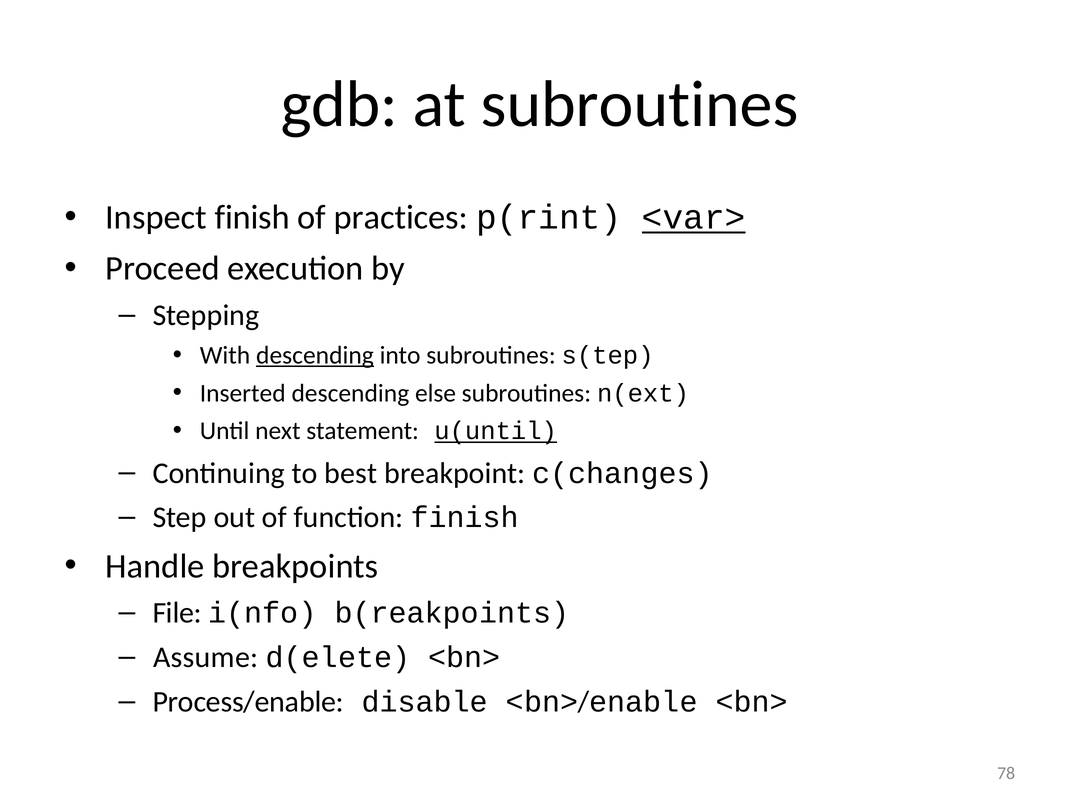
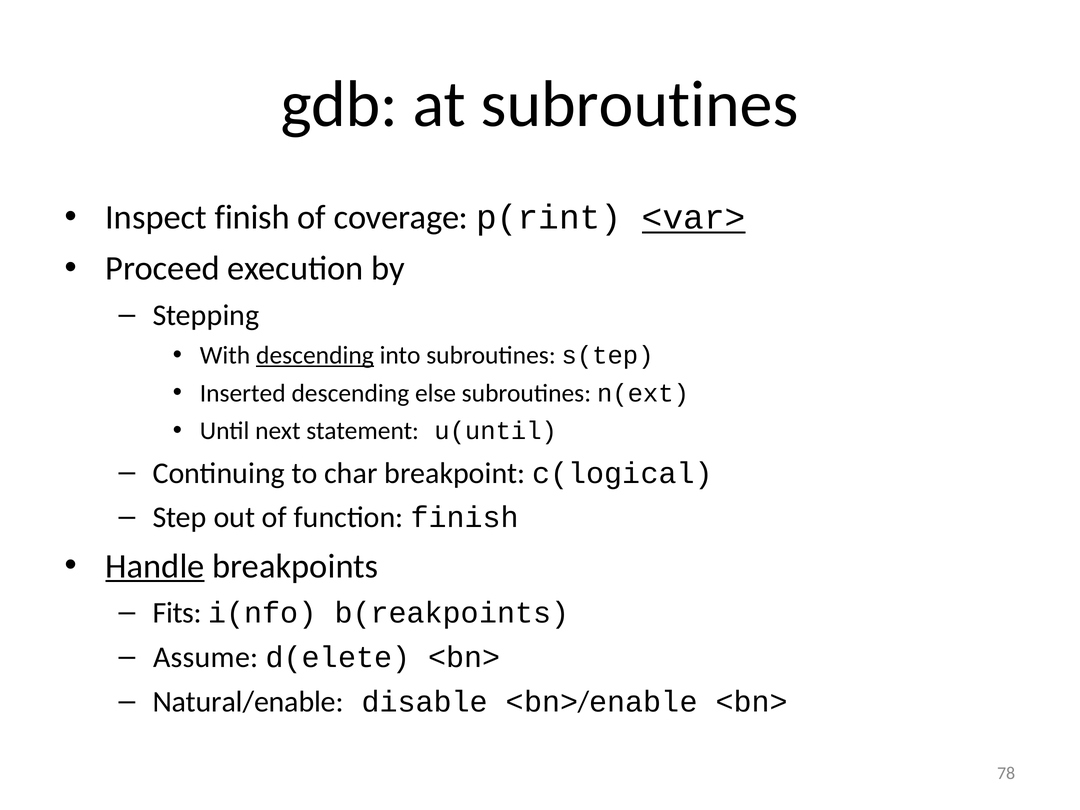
practices: practices -> coverage
u(until underline: present -> none
best: best -> char
c(changes: c(changes -> c(logical
Handle underline: none -> present
File: File -> Fits
Process/enable: Process/enable -> Natural/enable
